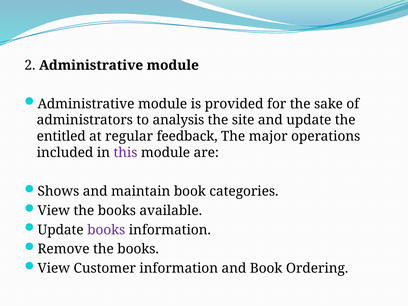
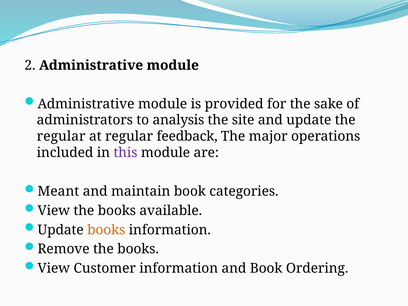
entitled at (61, 136): entitled -> regular
Shows: Shows -> Meant
books at (106, 230) colour: purple -> orange
